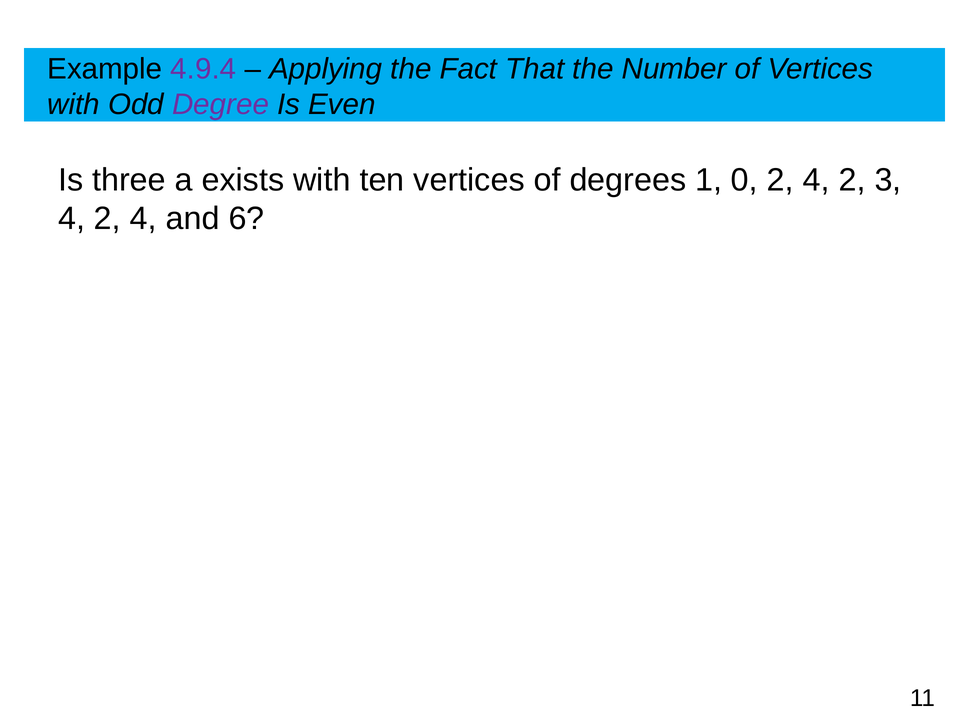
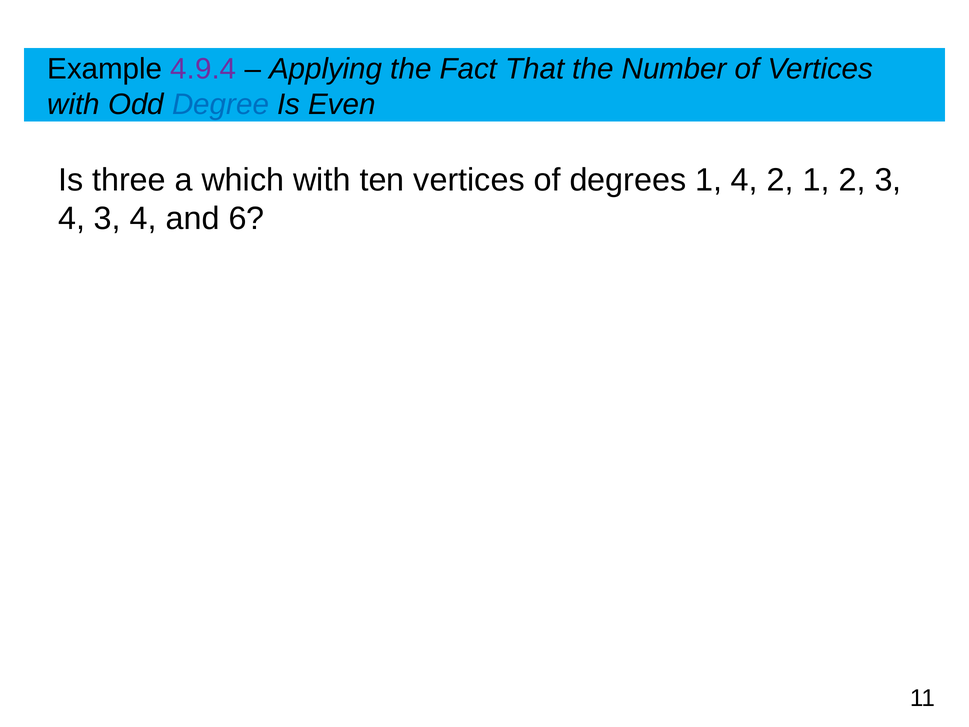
Degree colour: purple -> blue
exists: exists -> which
1 0: 0 -> 4
4 at (816, 180): 4 -> 1
2 at (107, 219): 2 -> 3
